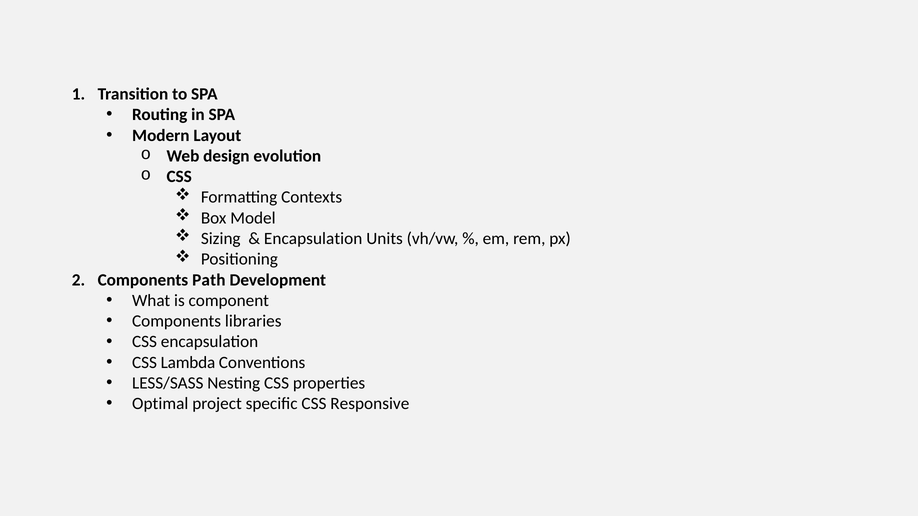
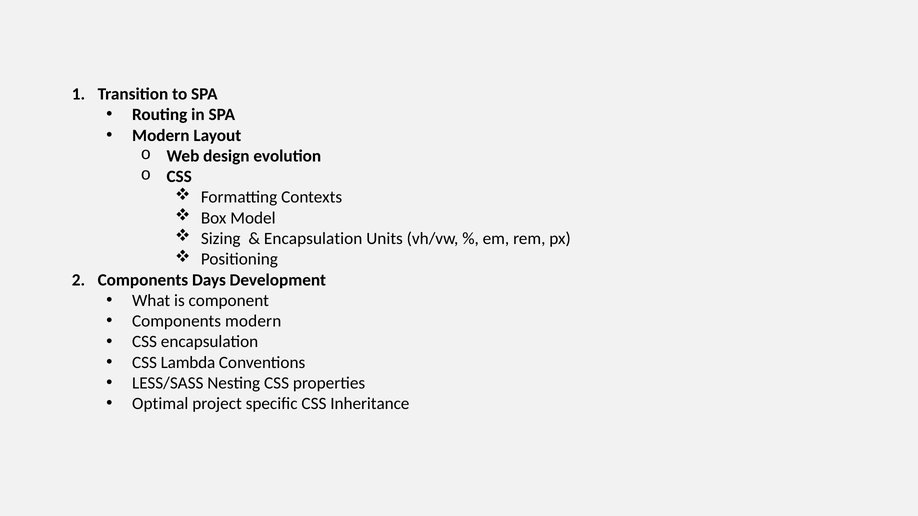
Path: Path -> Days
Components libraries: libraries -> modern
Responsive: Responsive -> Inheritance
